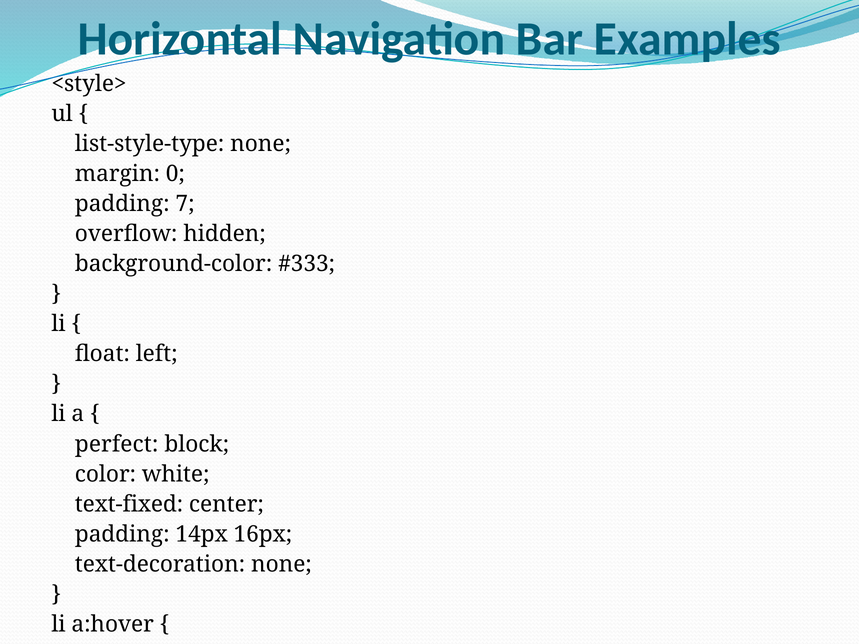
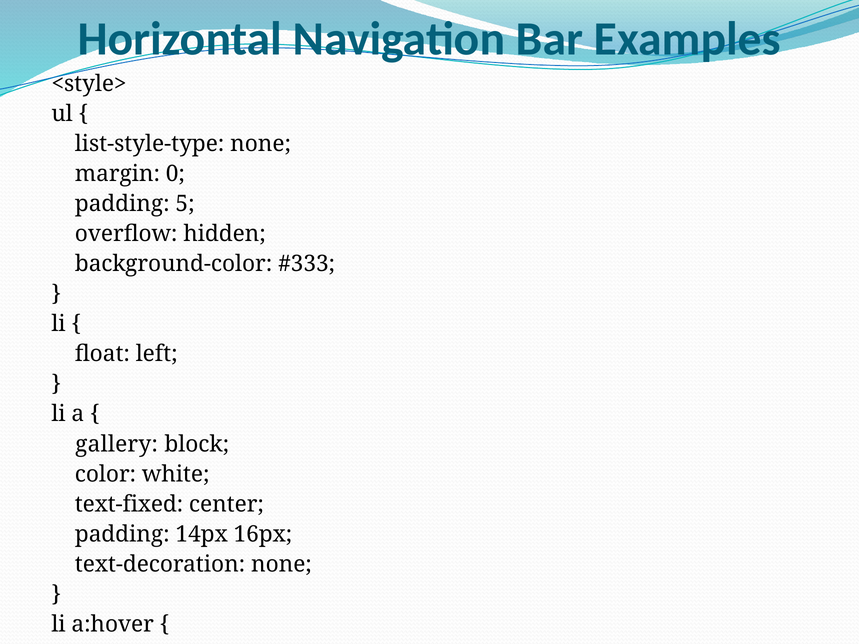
7: 7 -> 5
perfect: perfect -> gallery
